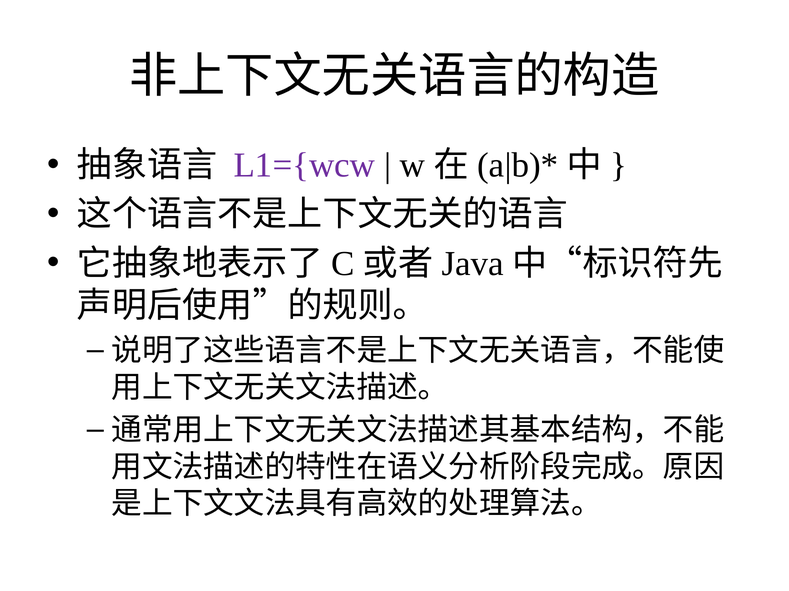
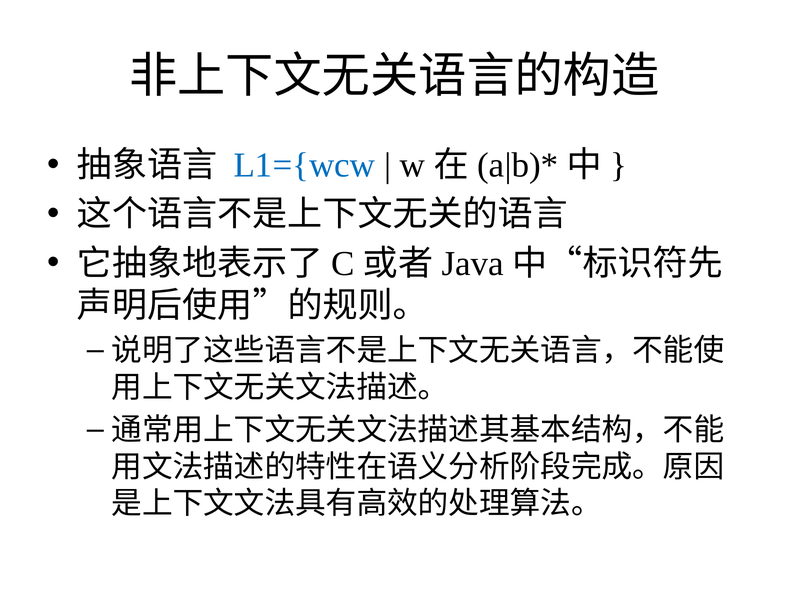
L1={wcw colour: purple -> blue
